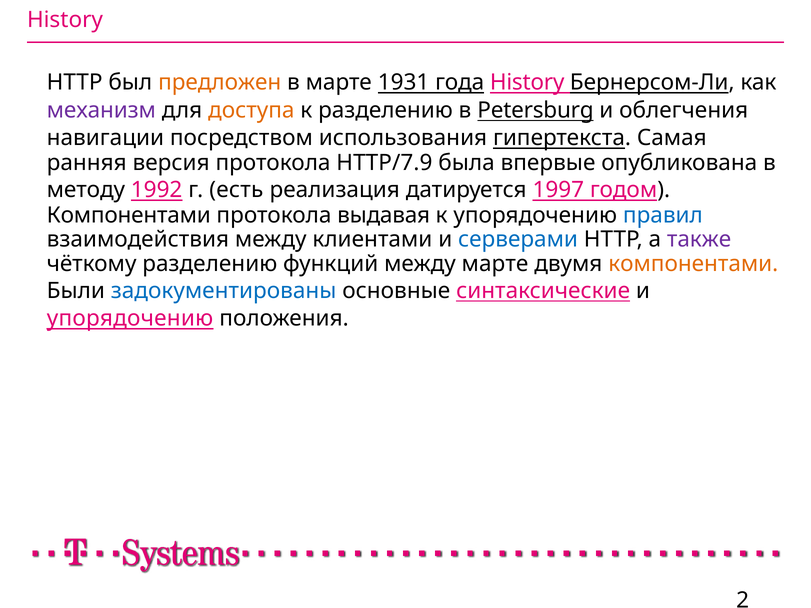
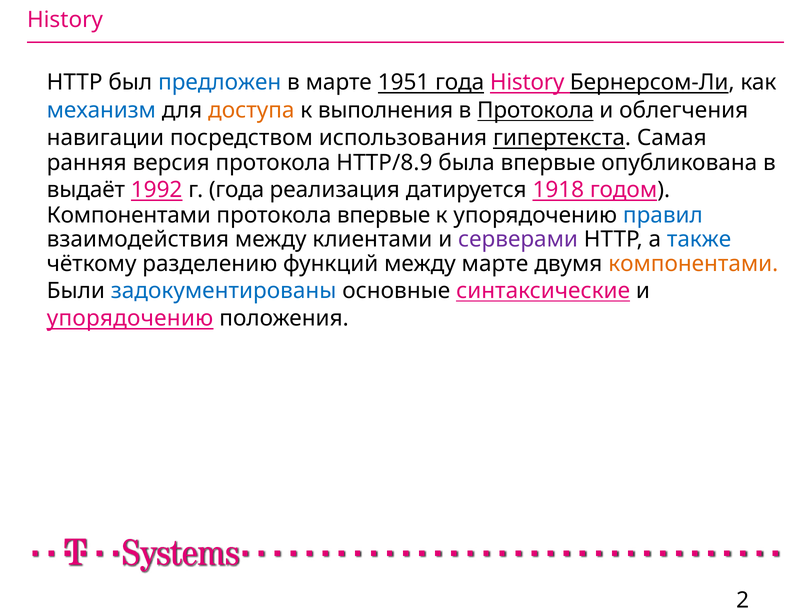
предложен colour: orange -> blue
1931: 1931 -> 1951
механизм colour: purple -> blue
к разделению: разделению -> выполнения
в Petersburg: Petersburg -> Протокола
HTTP/7.9: HTTP/7.9 -> HTTP/8.9
методу: методу -> выдаёт
г есть: есть -> года
1997: 1997 -> 1918
протокола выдавая: выдавая -> впервые
серверами colour: blue -> purple
также colour: purple -> blue
